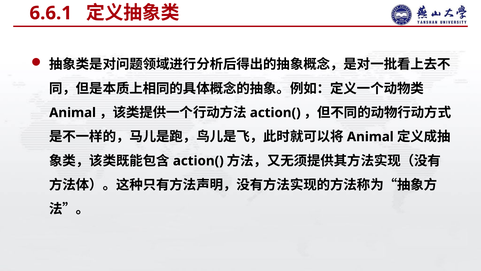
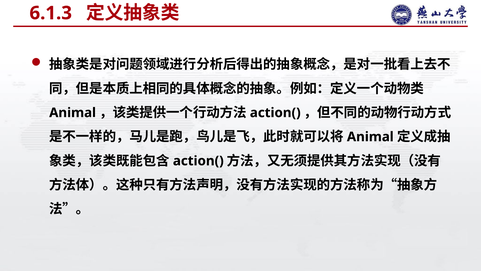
6.6.1: 6.6.1 -> 6.1.3
